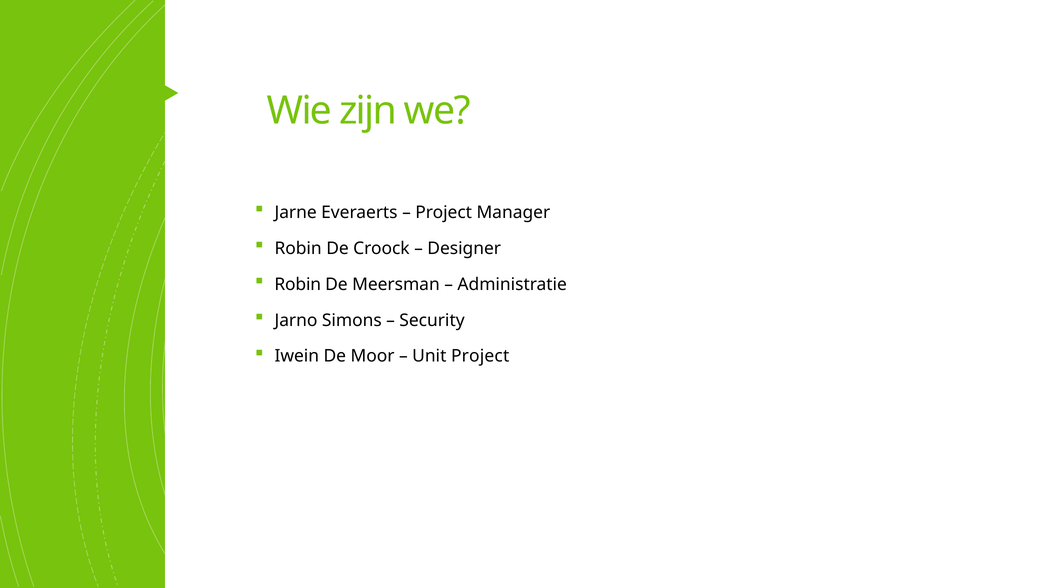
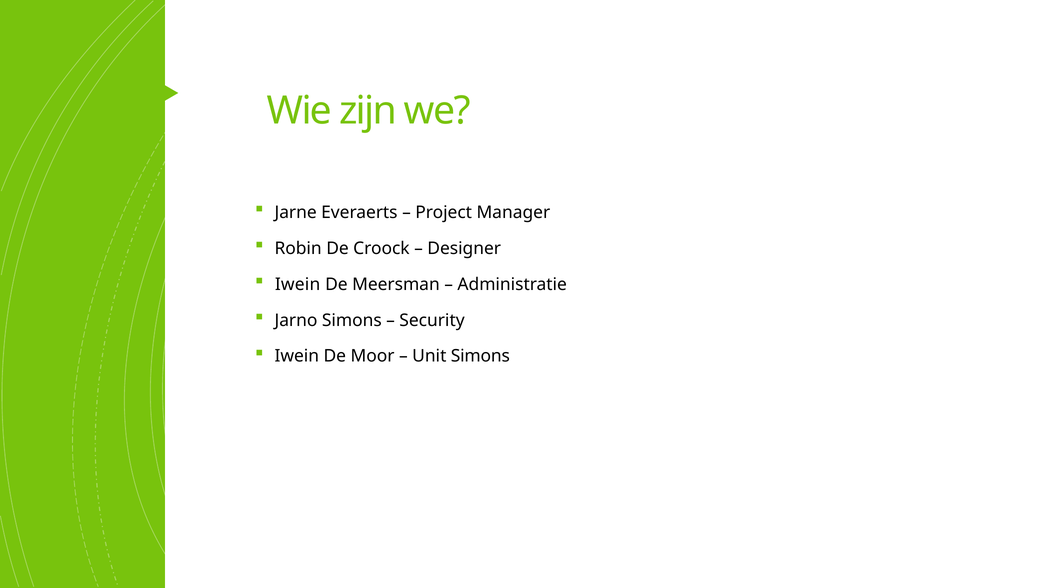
Robin at (298, 285): Robin -> Iwein
Unit Project: Project -> Simons
